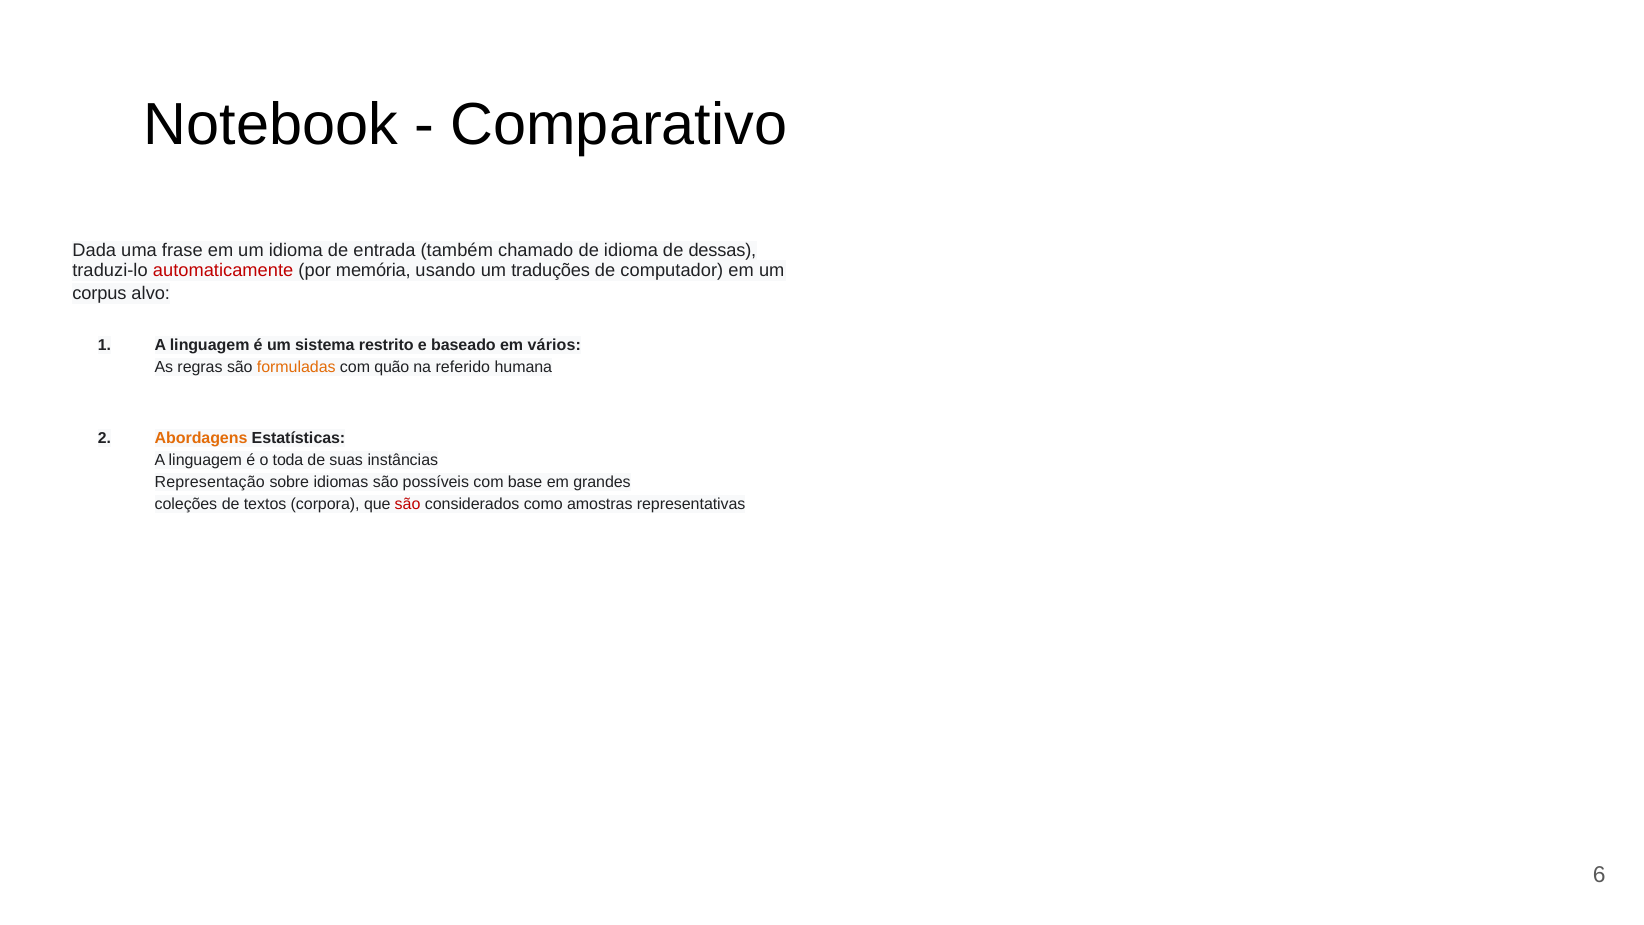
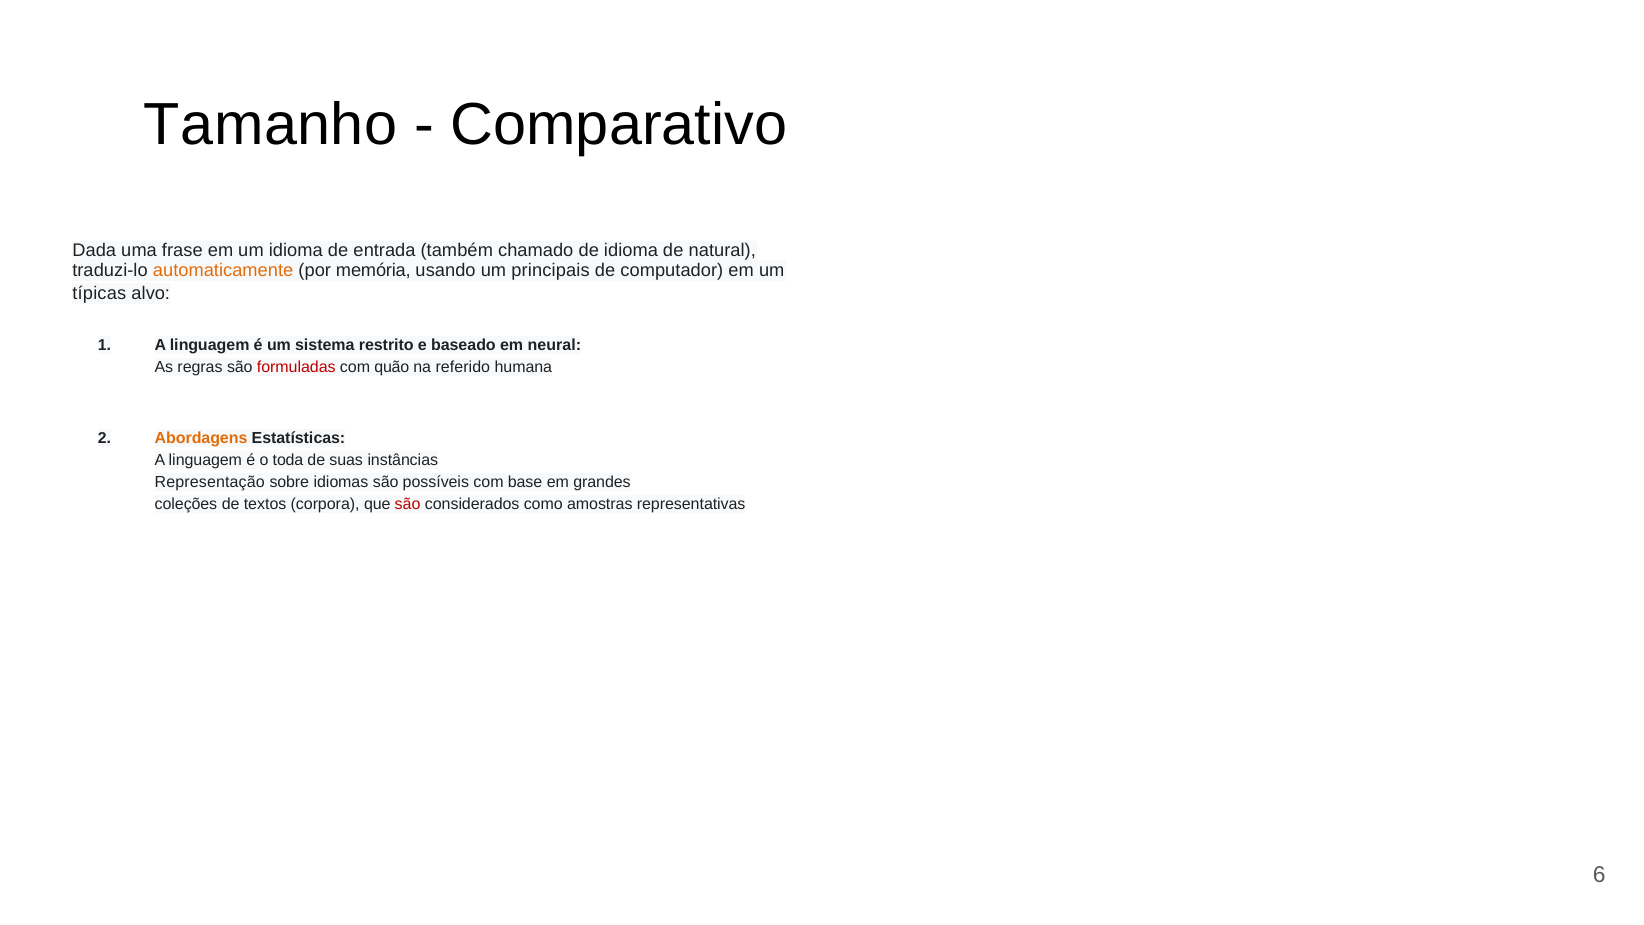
Notebook: Notebook -> Tamanho
dessas: dessas -> natural
automaticamente colour: red -> orange
traduções: traduções -> principais
corpus: corpus -> típicas
vários: vários -> neural
formuladas colour: orange -> red
